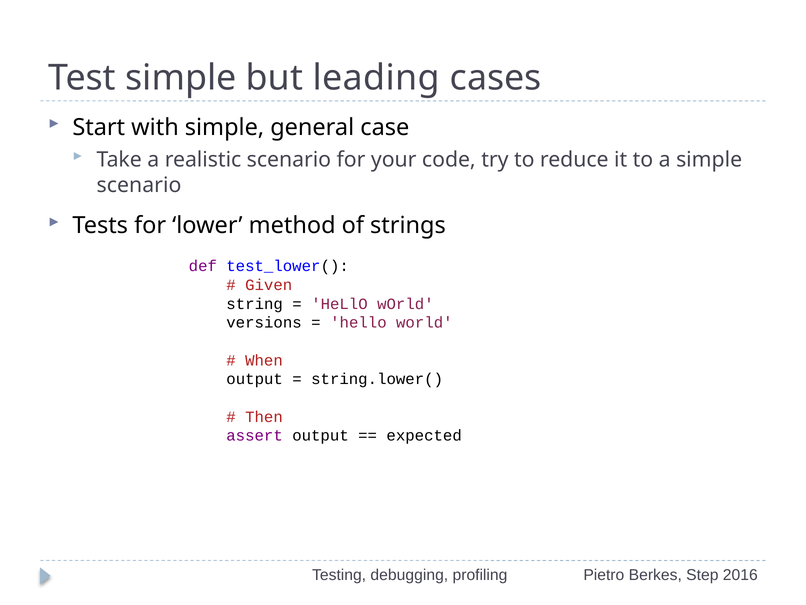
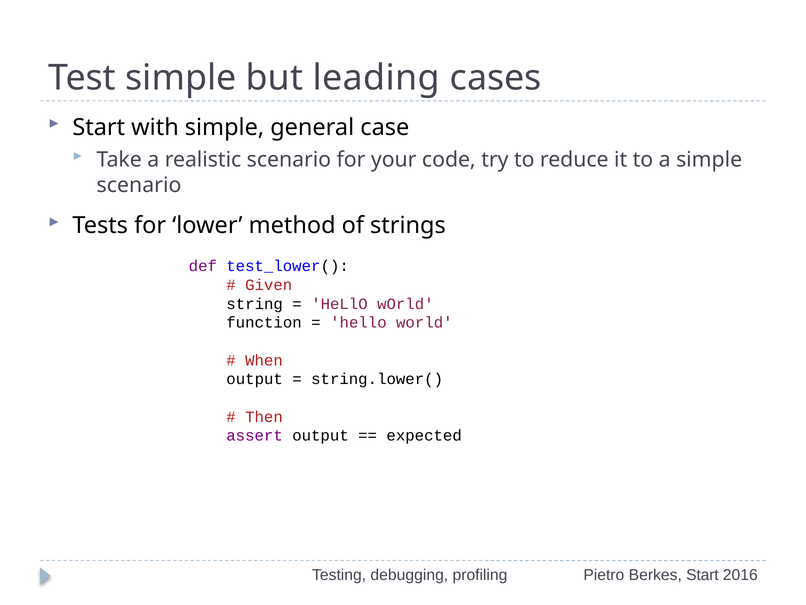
versions: versions -> function
Berkes Step: Step -> Start
